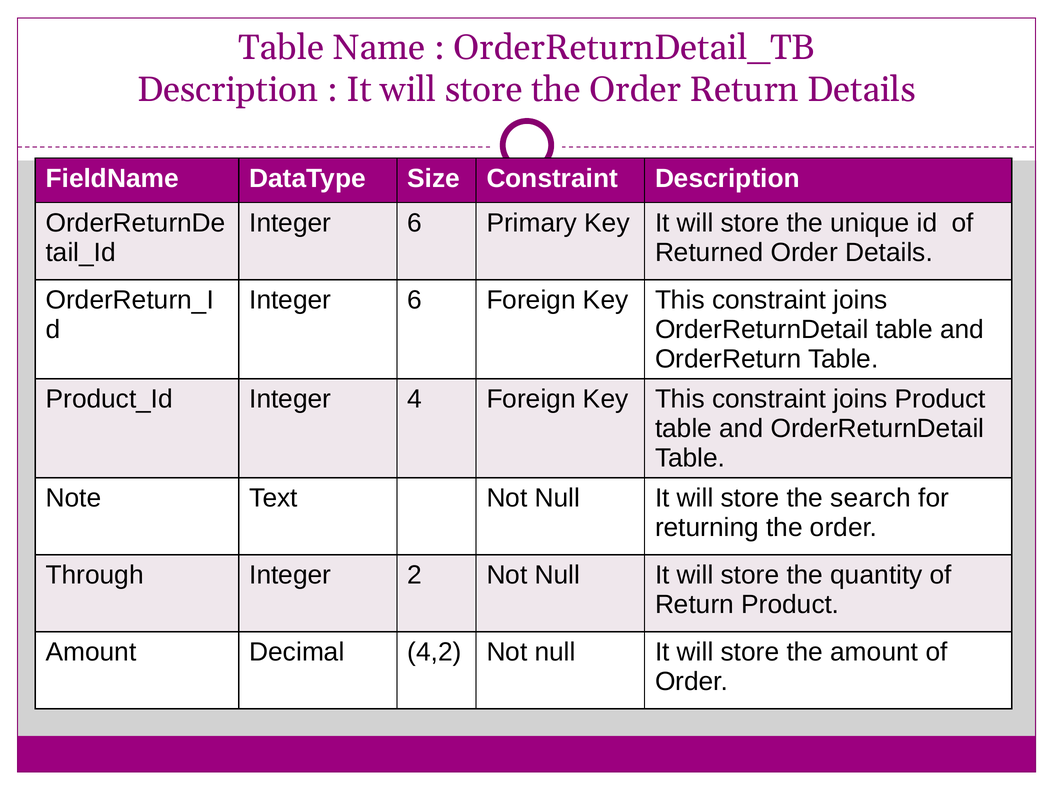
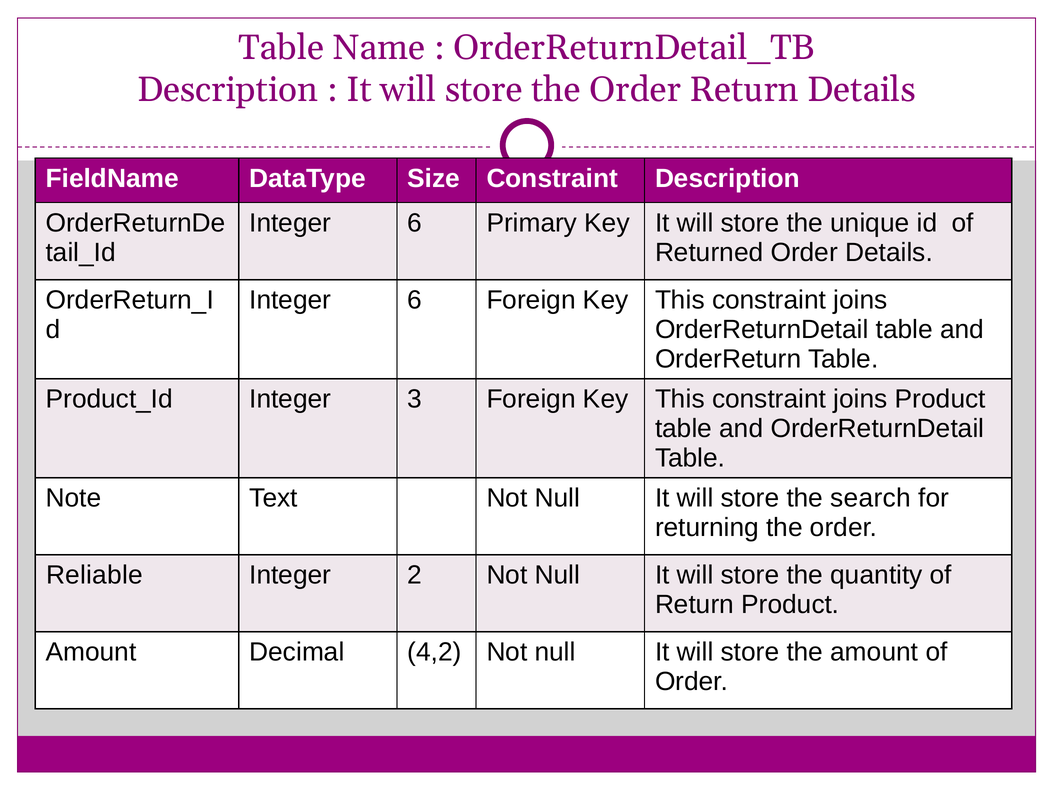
4: 4 -> 3
Through: Through -> Reliable
